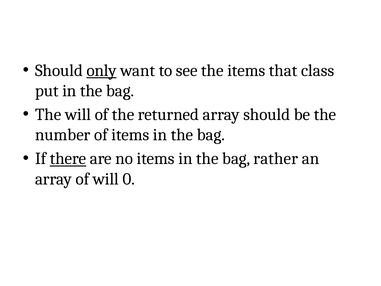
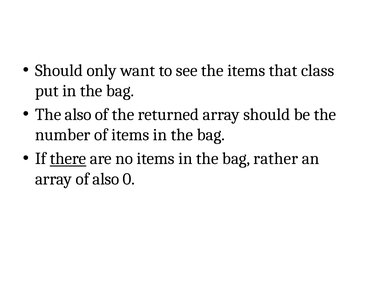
only underline: present -> none
The will: will -> also
of will: will -> also
